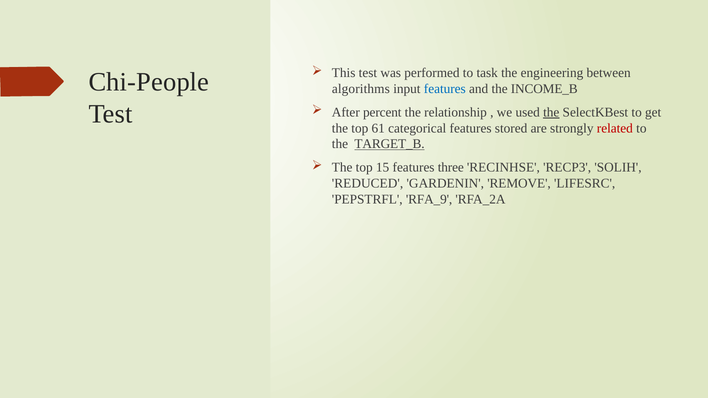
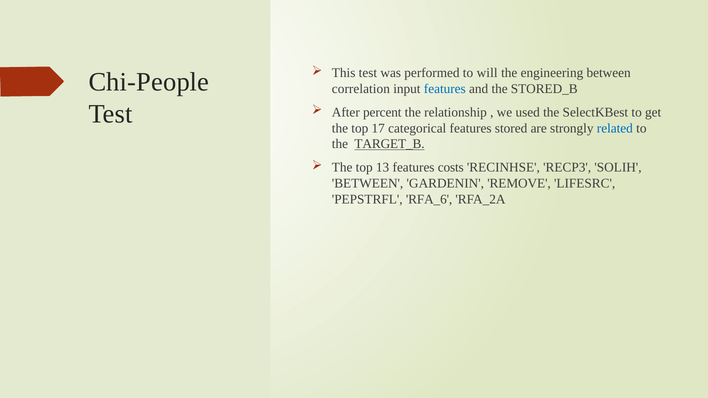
task: task -> will
algorithms: algorithms -> correlation
INCOME_B: INCOME_B -> STORED_B
the at (551, 112) underline: present -> none
61: 61 -> 17
related colour: red -> blue
15: 15 -> 13
three: three -> costs
REDUCED at (368, 183): REDUCED -> BETWEEN
RFA_9: RFA_9 -> RFA_6
